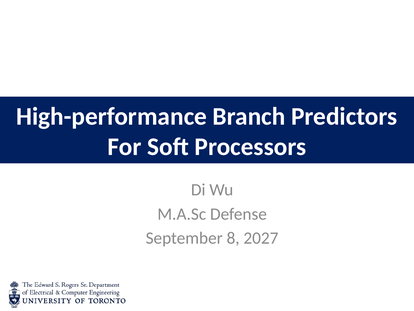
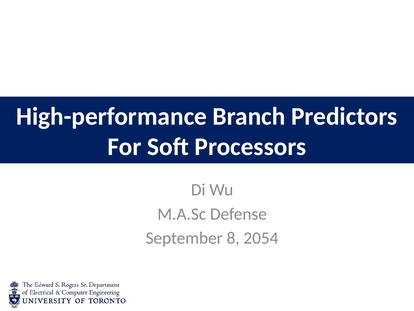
2027: 2027 -> 2054
